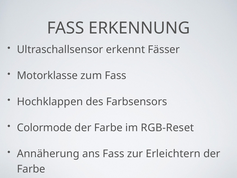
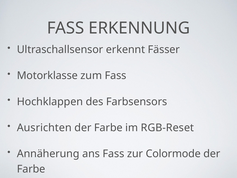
Colormode: Colormode -> Ausrichten
Erleichtern: Erleichtern -> Colormode
